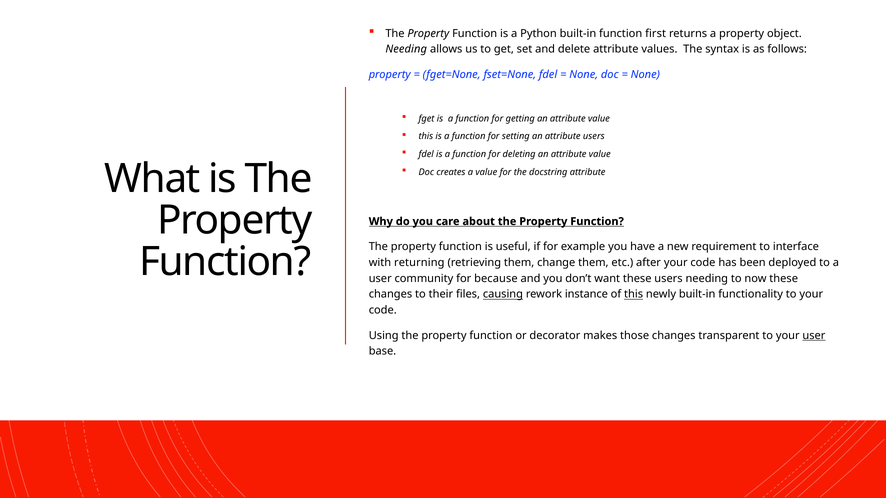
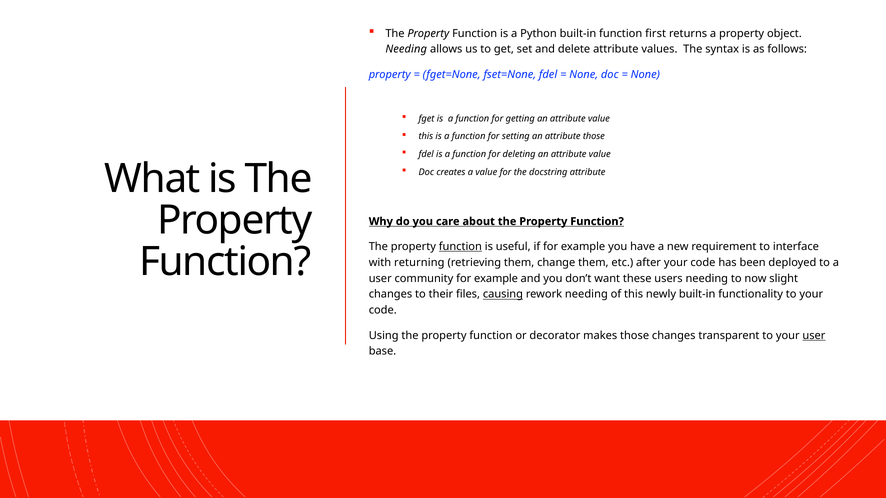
attribute users: users -> those
function at (460, 247) underline: none -> present
community for because: because -> example
now these: these -> slight
rework instance: instance -> needing
this at (634, 295) underline: present -> none
